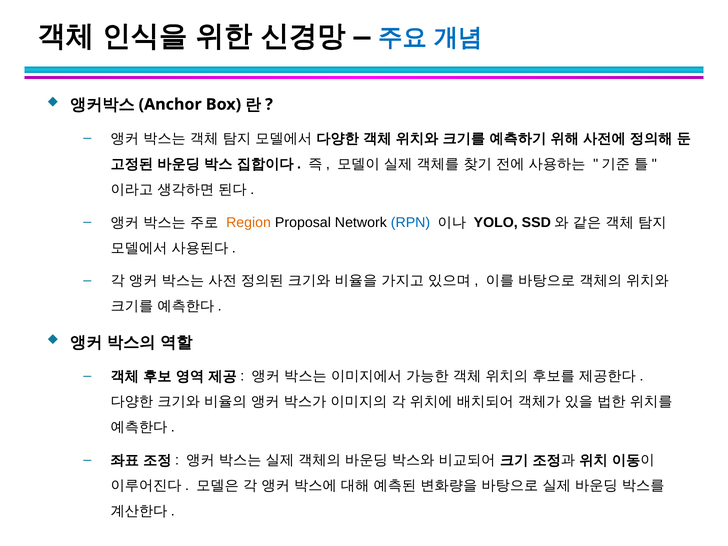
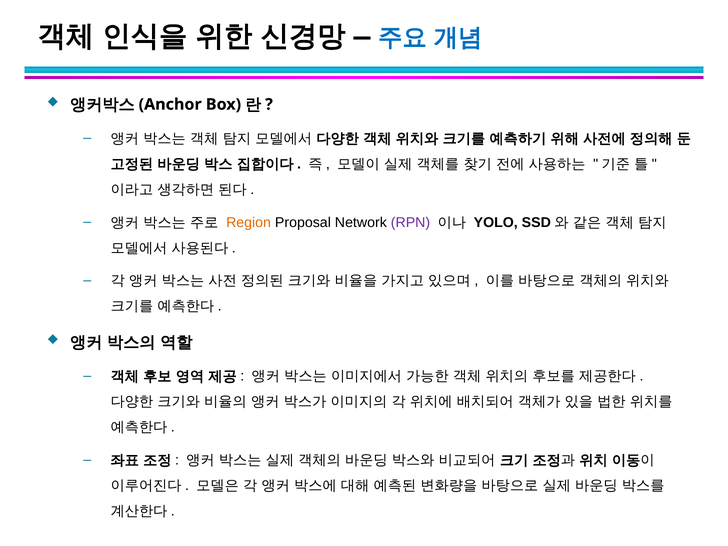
RPN colour: blue -> purple
